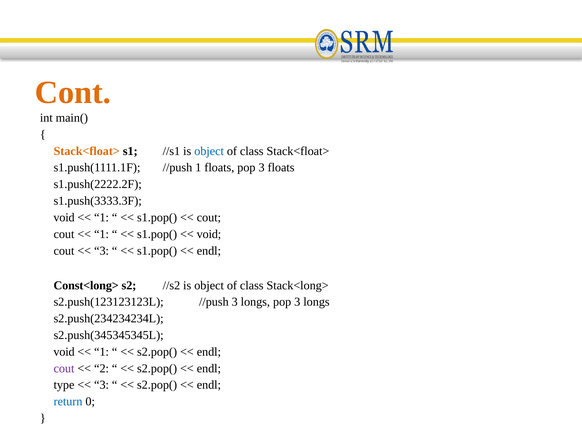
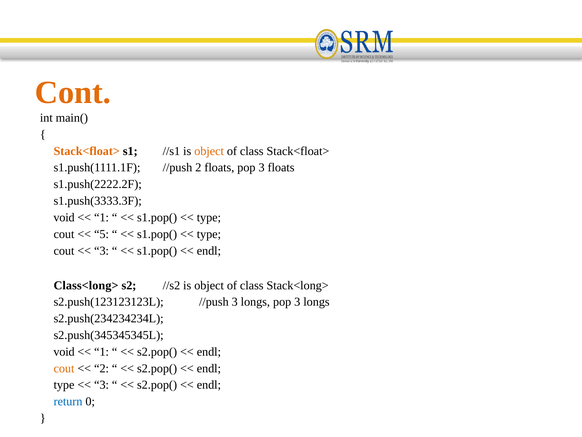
object at (209, 151) colour: blue -> orange
//push 1: 1 -> 2
cout at (209, 217): cout -> type
1 at (101, 234): 1 -> 5
void at (209, 234): void -> type
Const<long>: Const<long> -> Class<long>
cout at (64, 368) colour: purple -> orange
